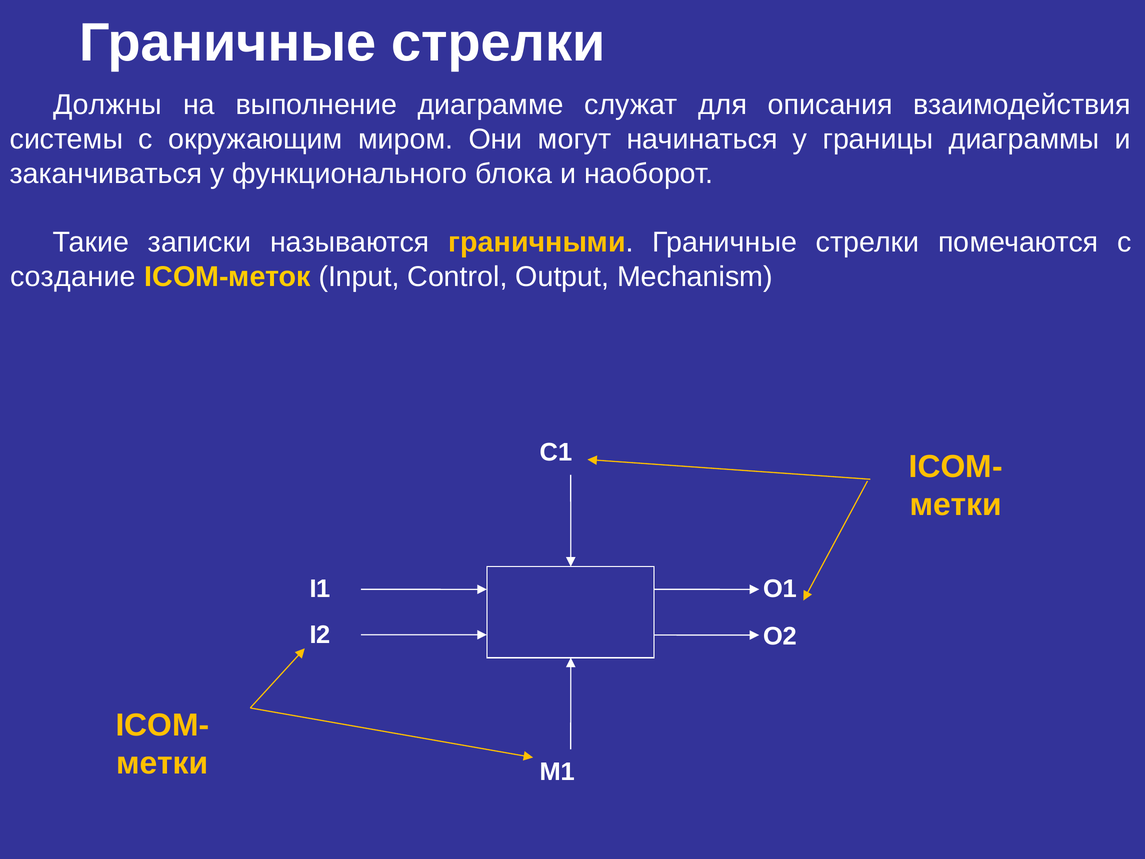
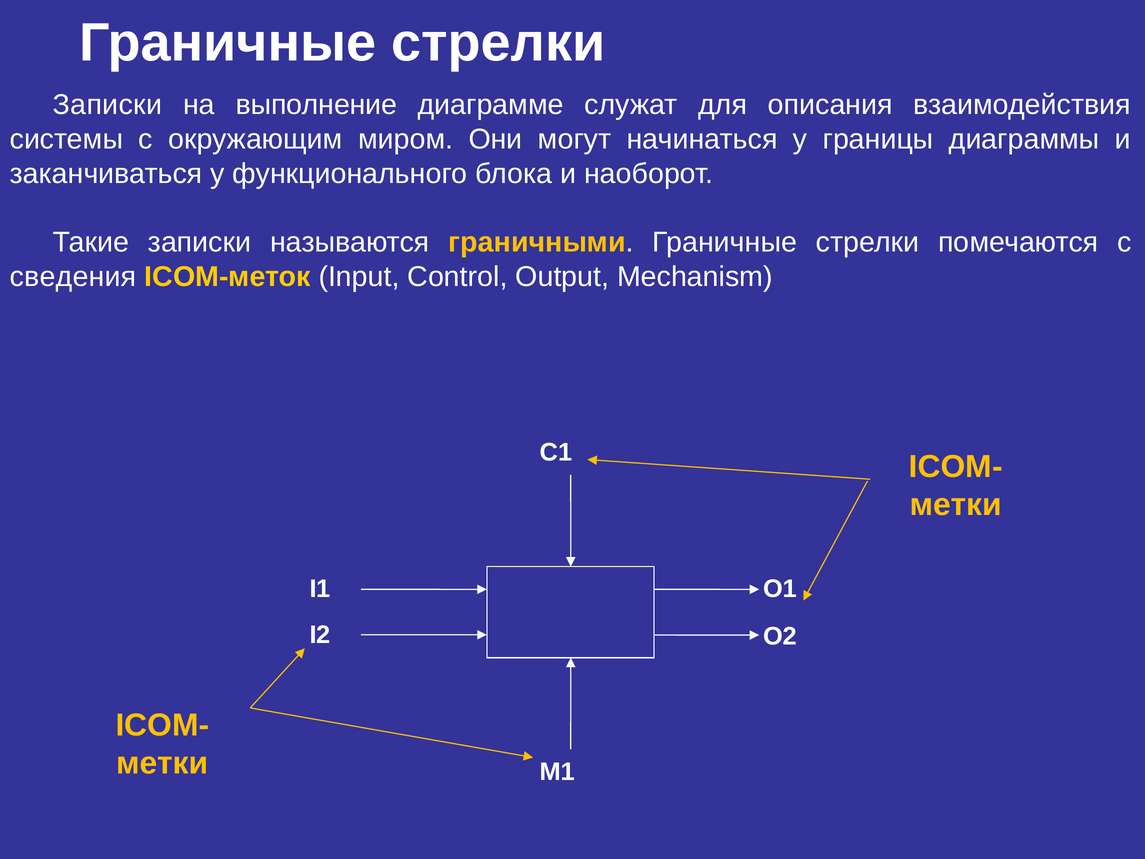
Должны at (107, 105): Должны -> Записки
создание: создание -> сведения
